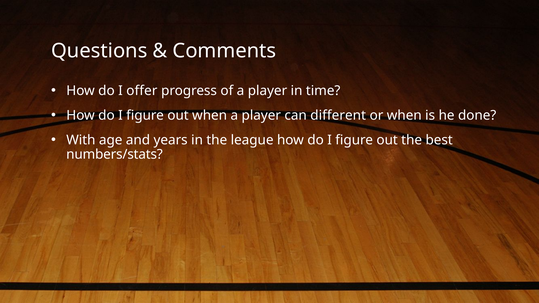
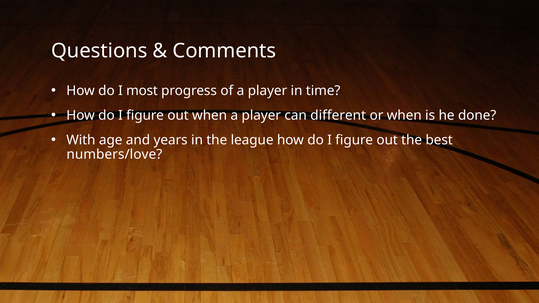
offer: offer -> most
numbers/stats: numbers/stats -> numbers/love
